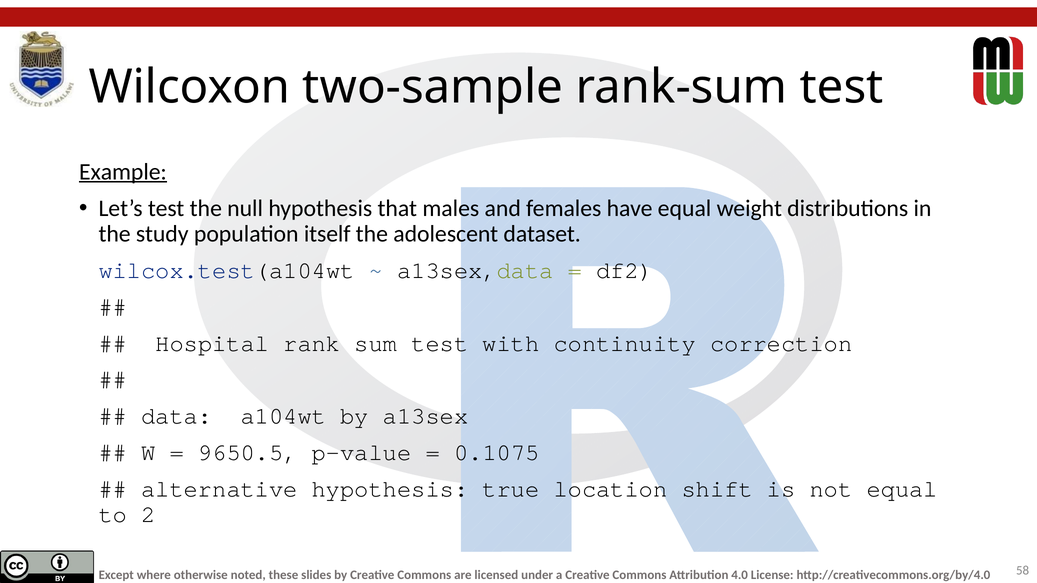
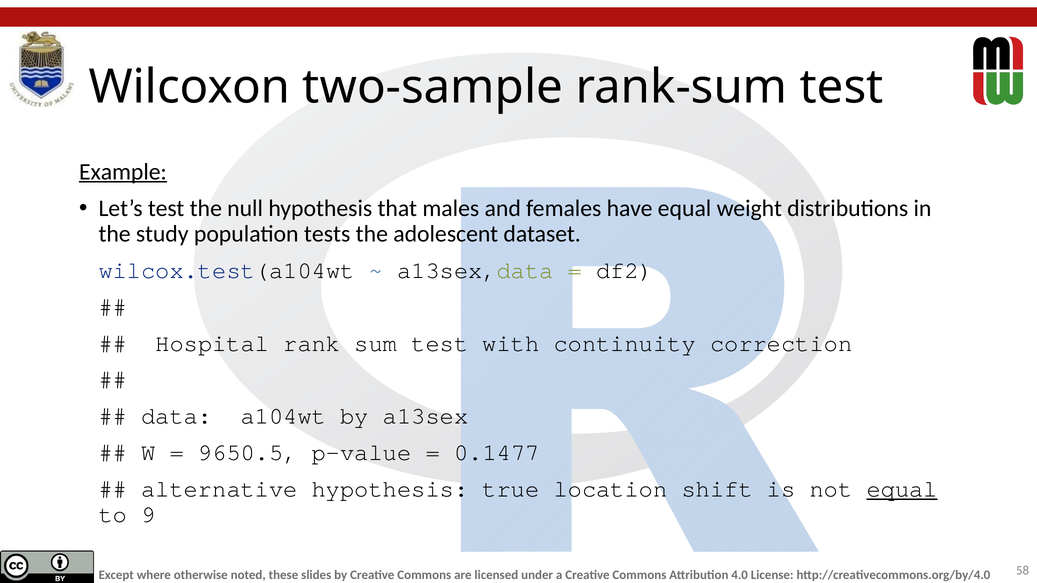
itself: itself -> tests
0.1075: 0.1075 -> 0.1477
equal at (902, 489) underline: none -> present
2: 2 -> 9
